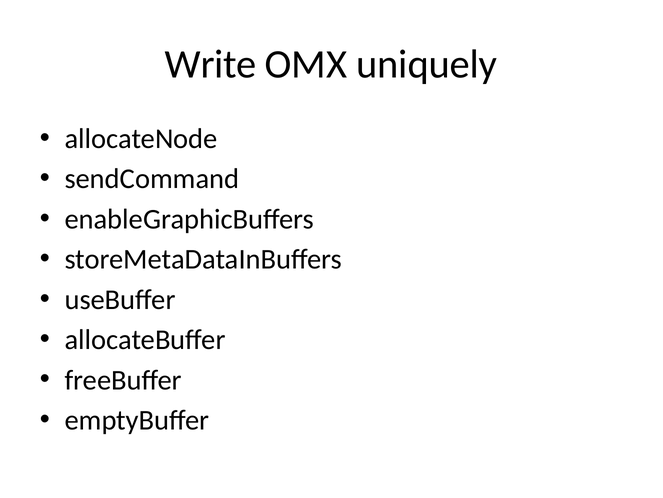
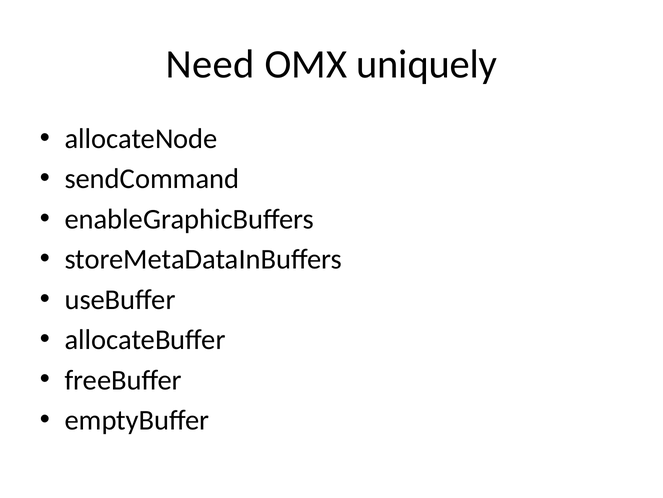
Write: Write -> Need
